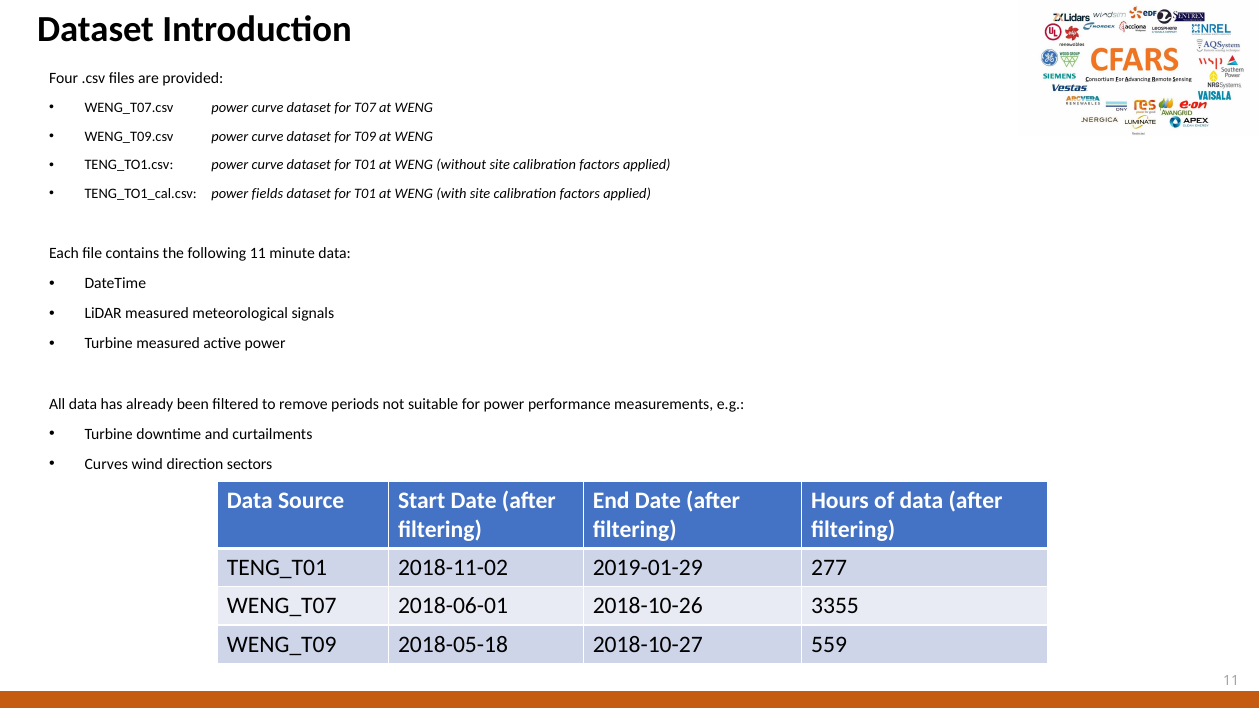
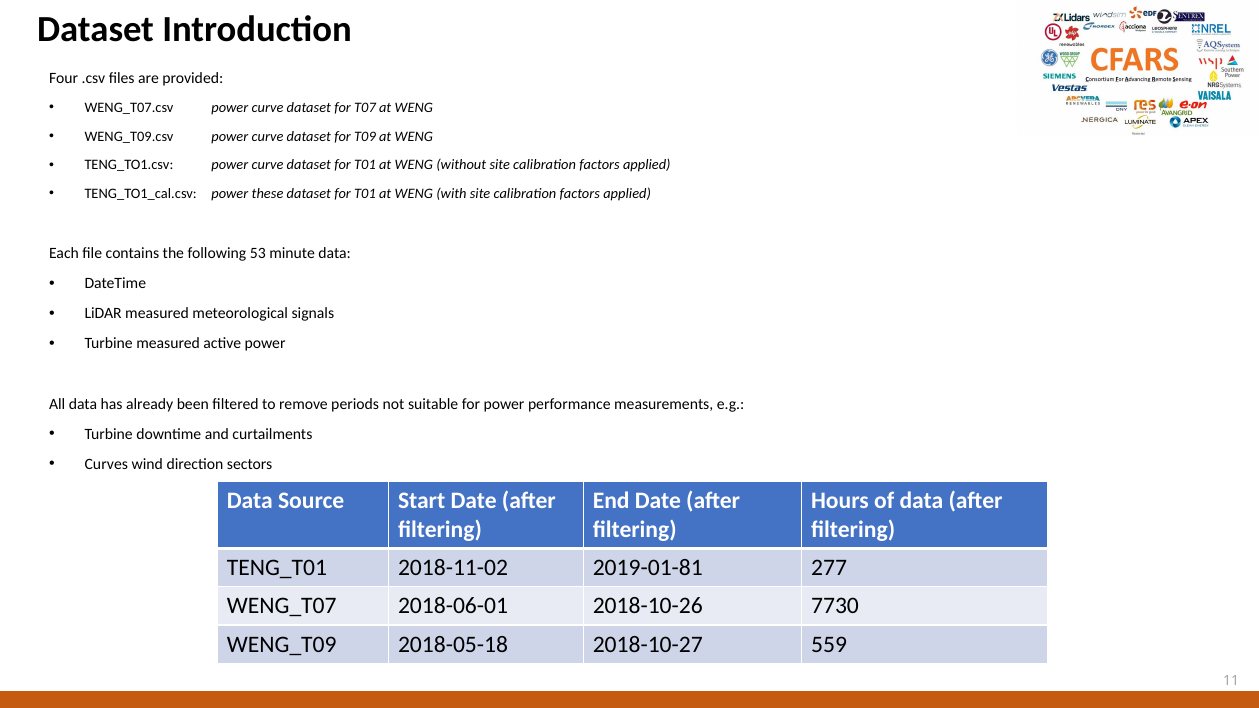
fields: fields -> these
following 11: 11 -> 53
2019-01-29: 2019-01-29 -> 2019-01-81
3355: 3355 -> 7730
